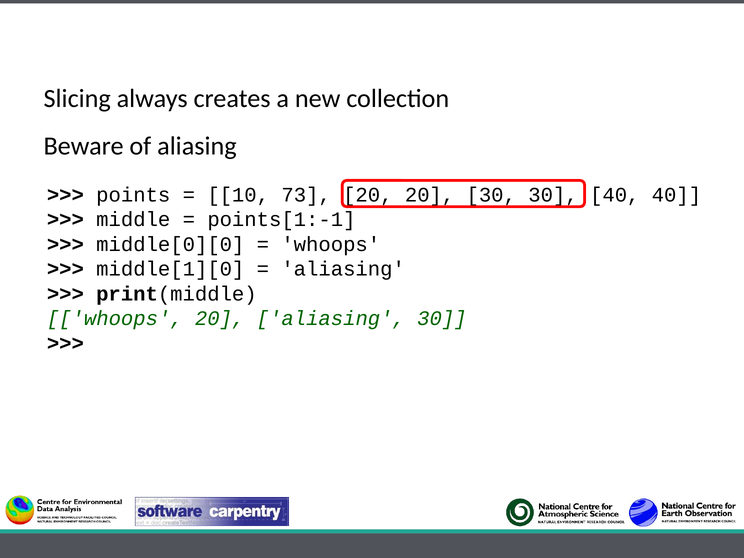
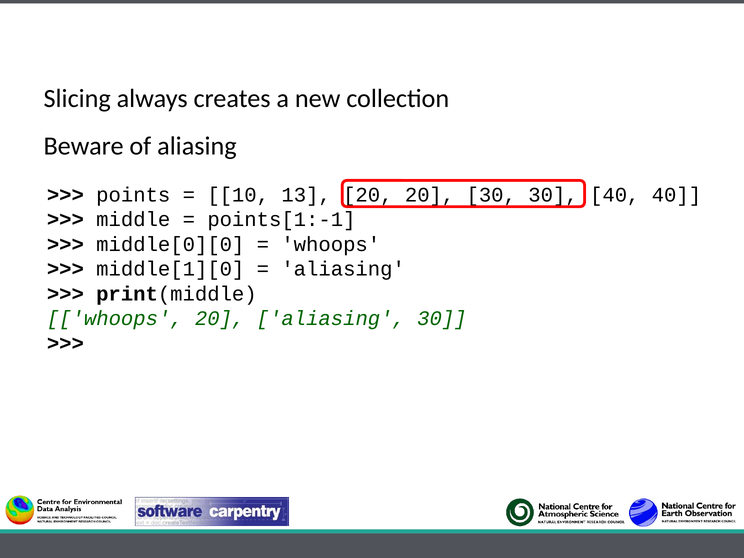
73: 73 -> 13
